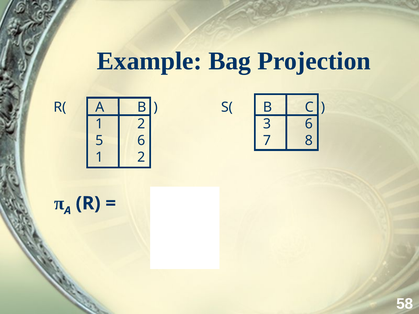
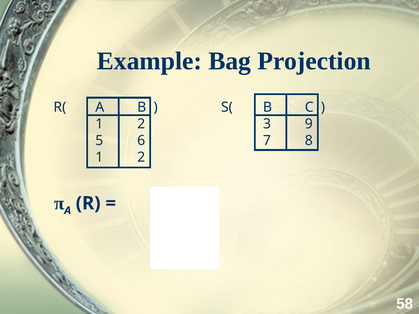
3 6: 6 -> 9
